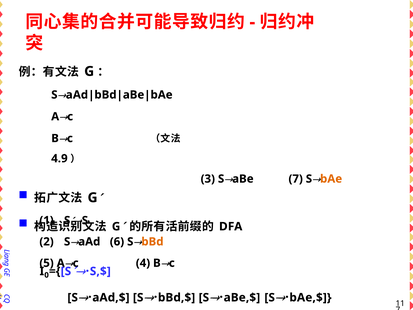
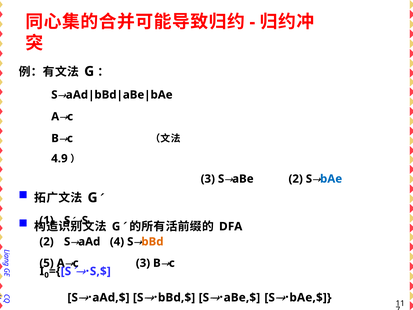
aBe 7: 7 -> 2
bAe colour: orange -> blue
6: 6 -> 4
4 at (143, 263): 4 -> 3
